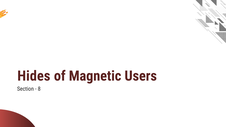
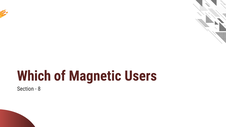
Hides: Hides -> Which
